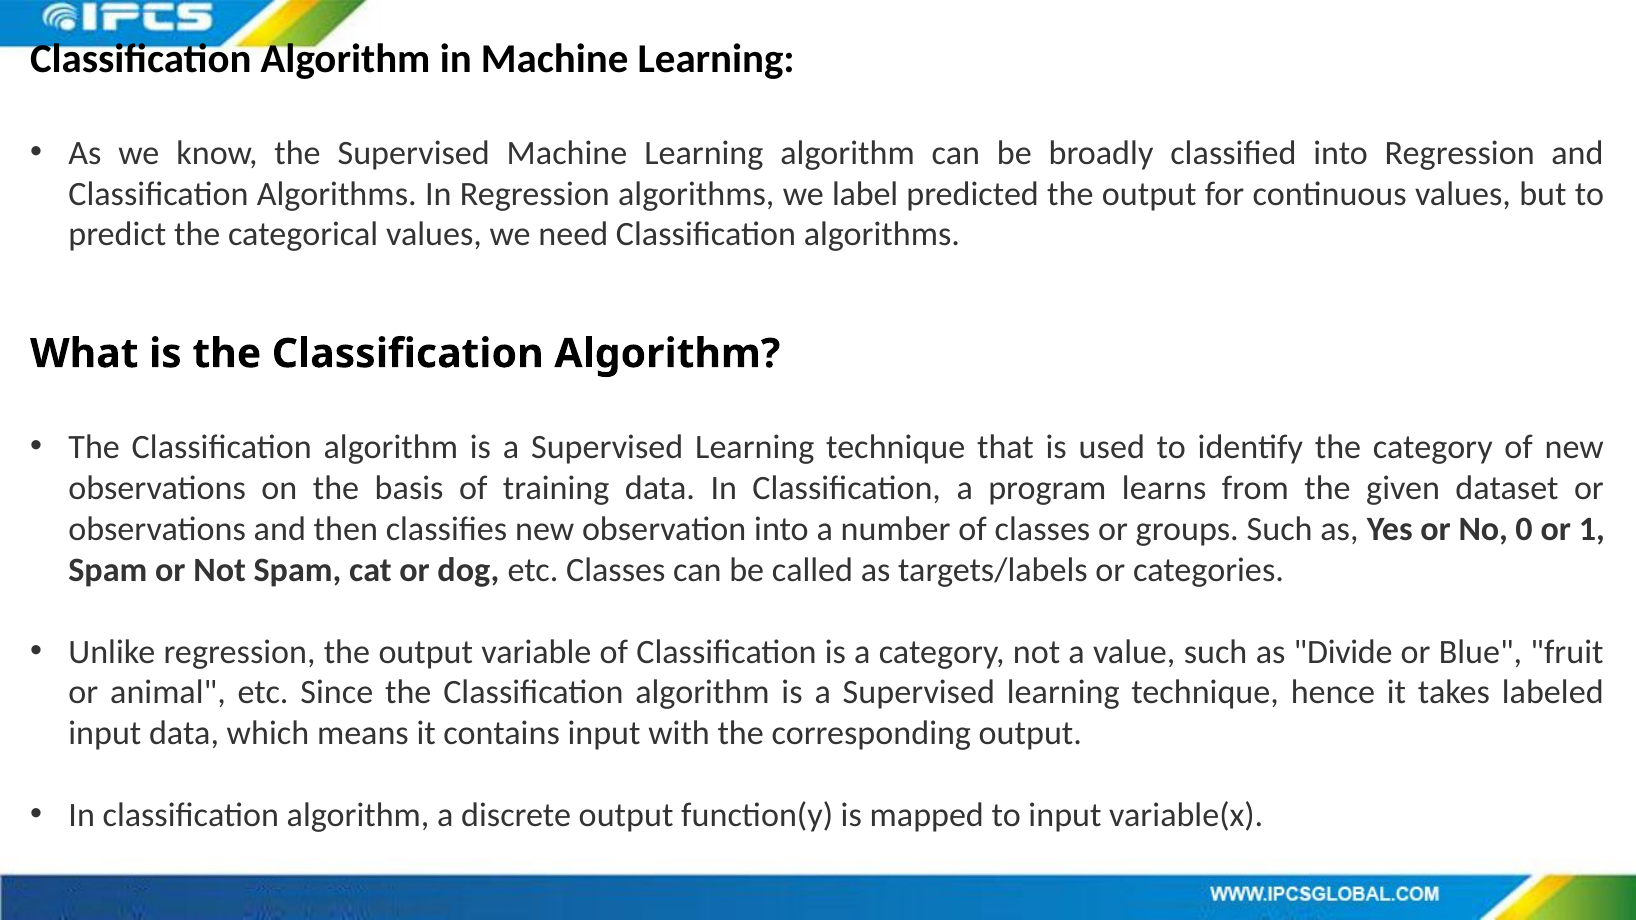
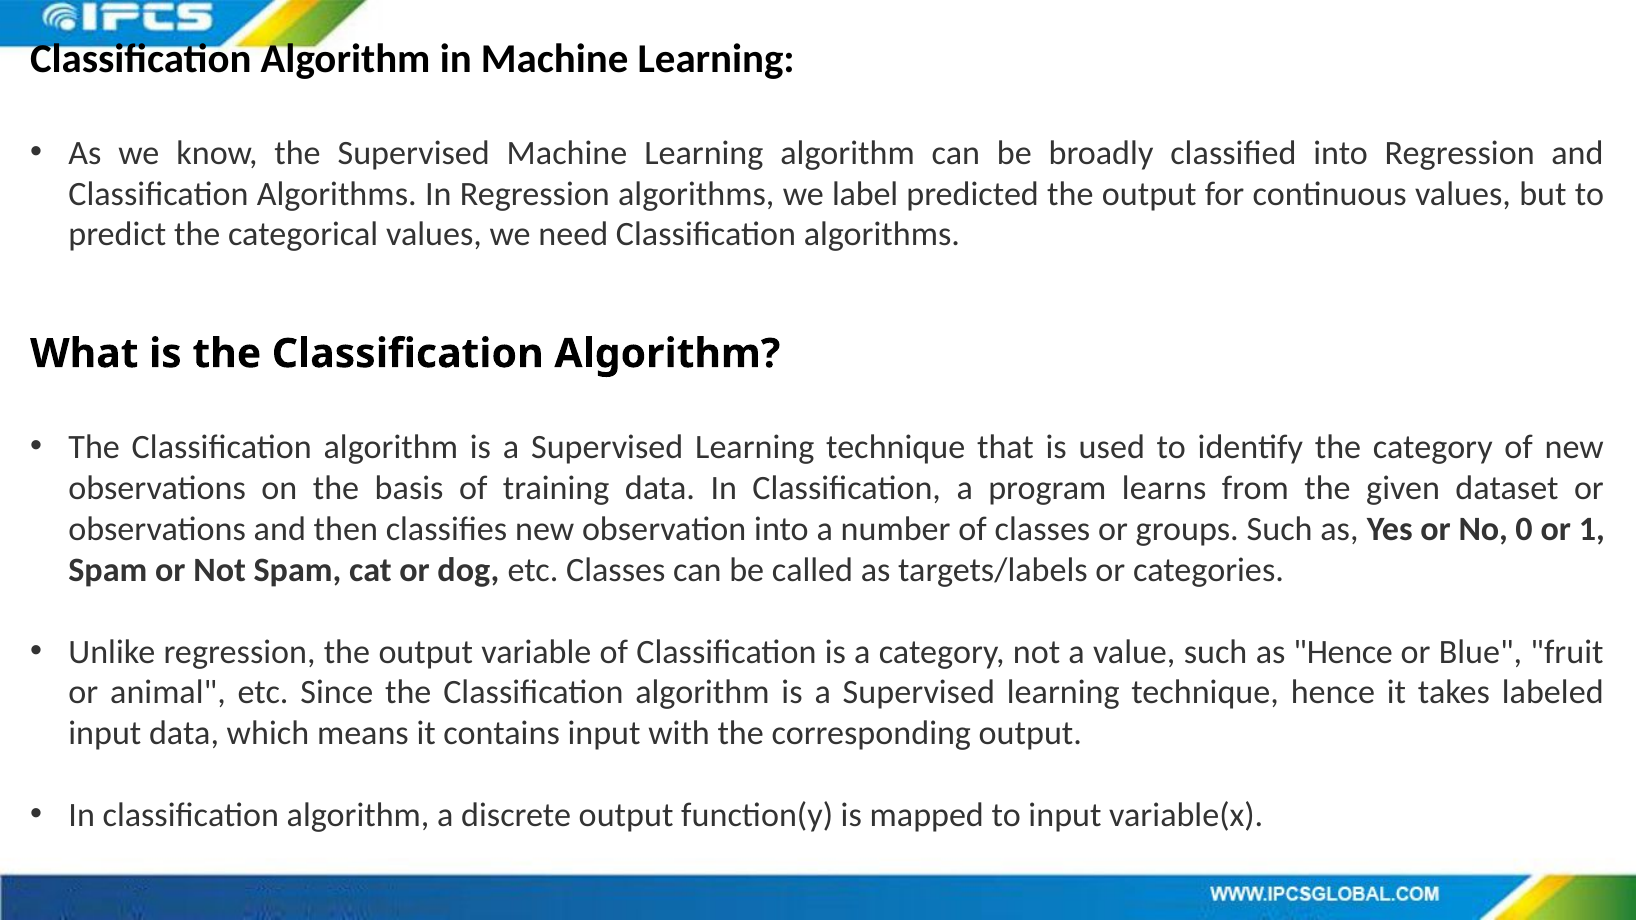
as Divide: Divide -> Hence
